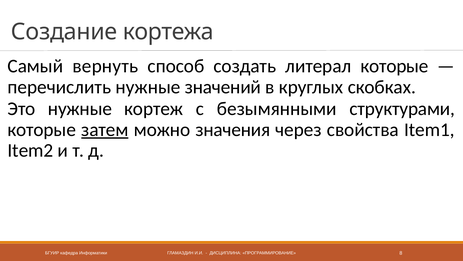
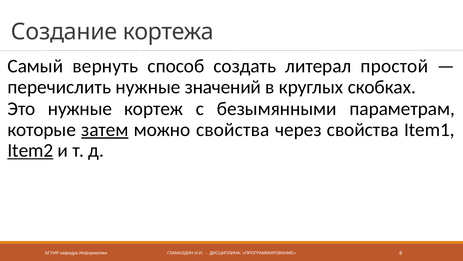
литерал которые: которые -> простой
структурами: структурами -> параметрам
можно значения: значения -> свойства
Item2 underline: none -> present
